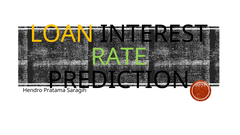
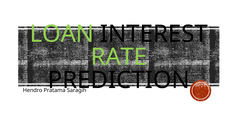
LOAN colour: yellow -> light green
